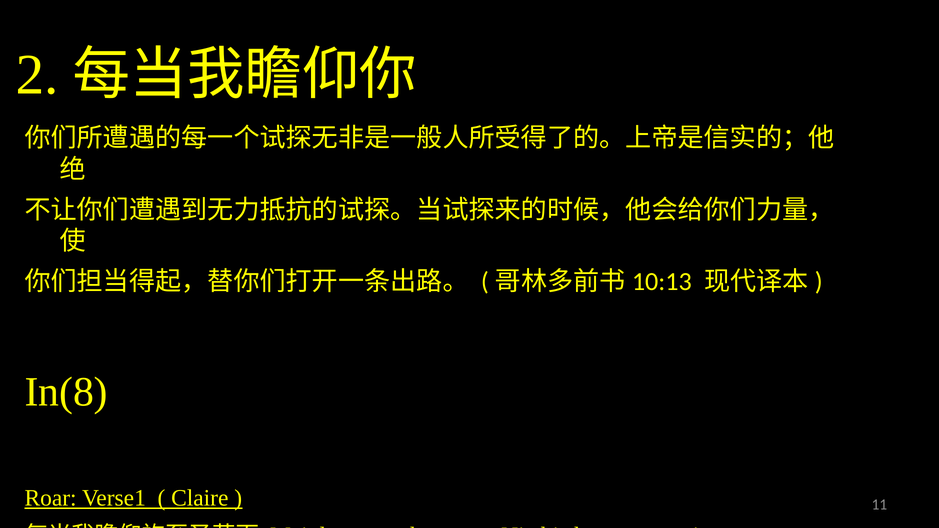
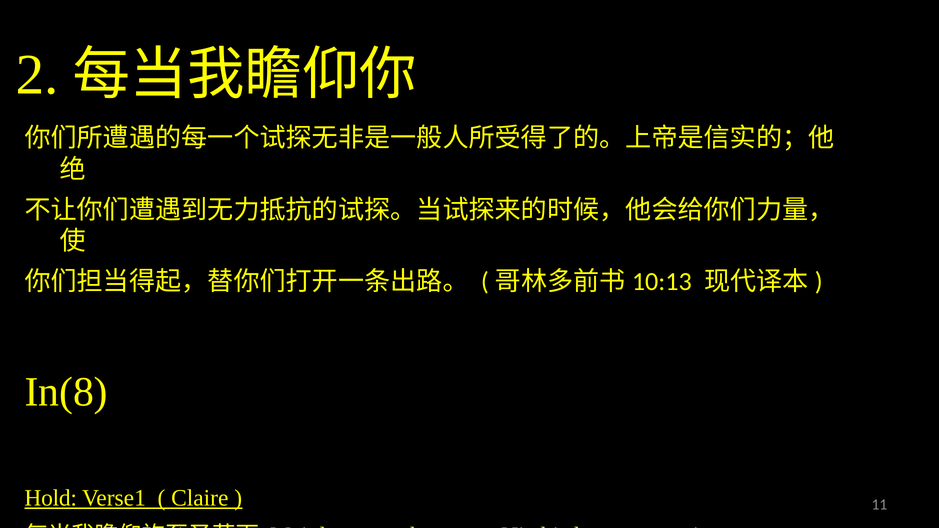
Roar: Roar -> Hold
